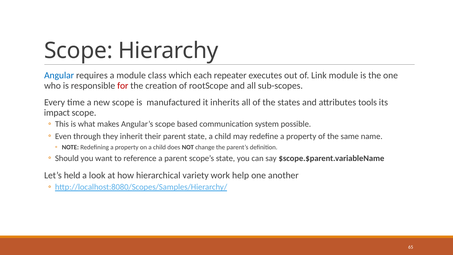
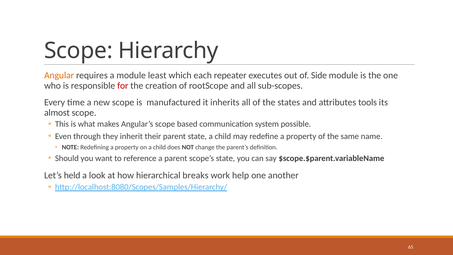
Angular colour: blue -> orange
class: class -> least
Link: Link -> Side
impact: impact -> almost
variety: variety -> breaks
